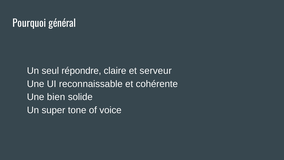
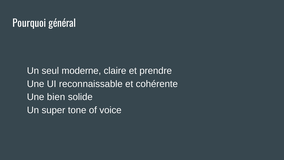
répondre: répondre -> moderne
serveur: serveur -> prendre
